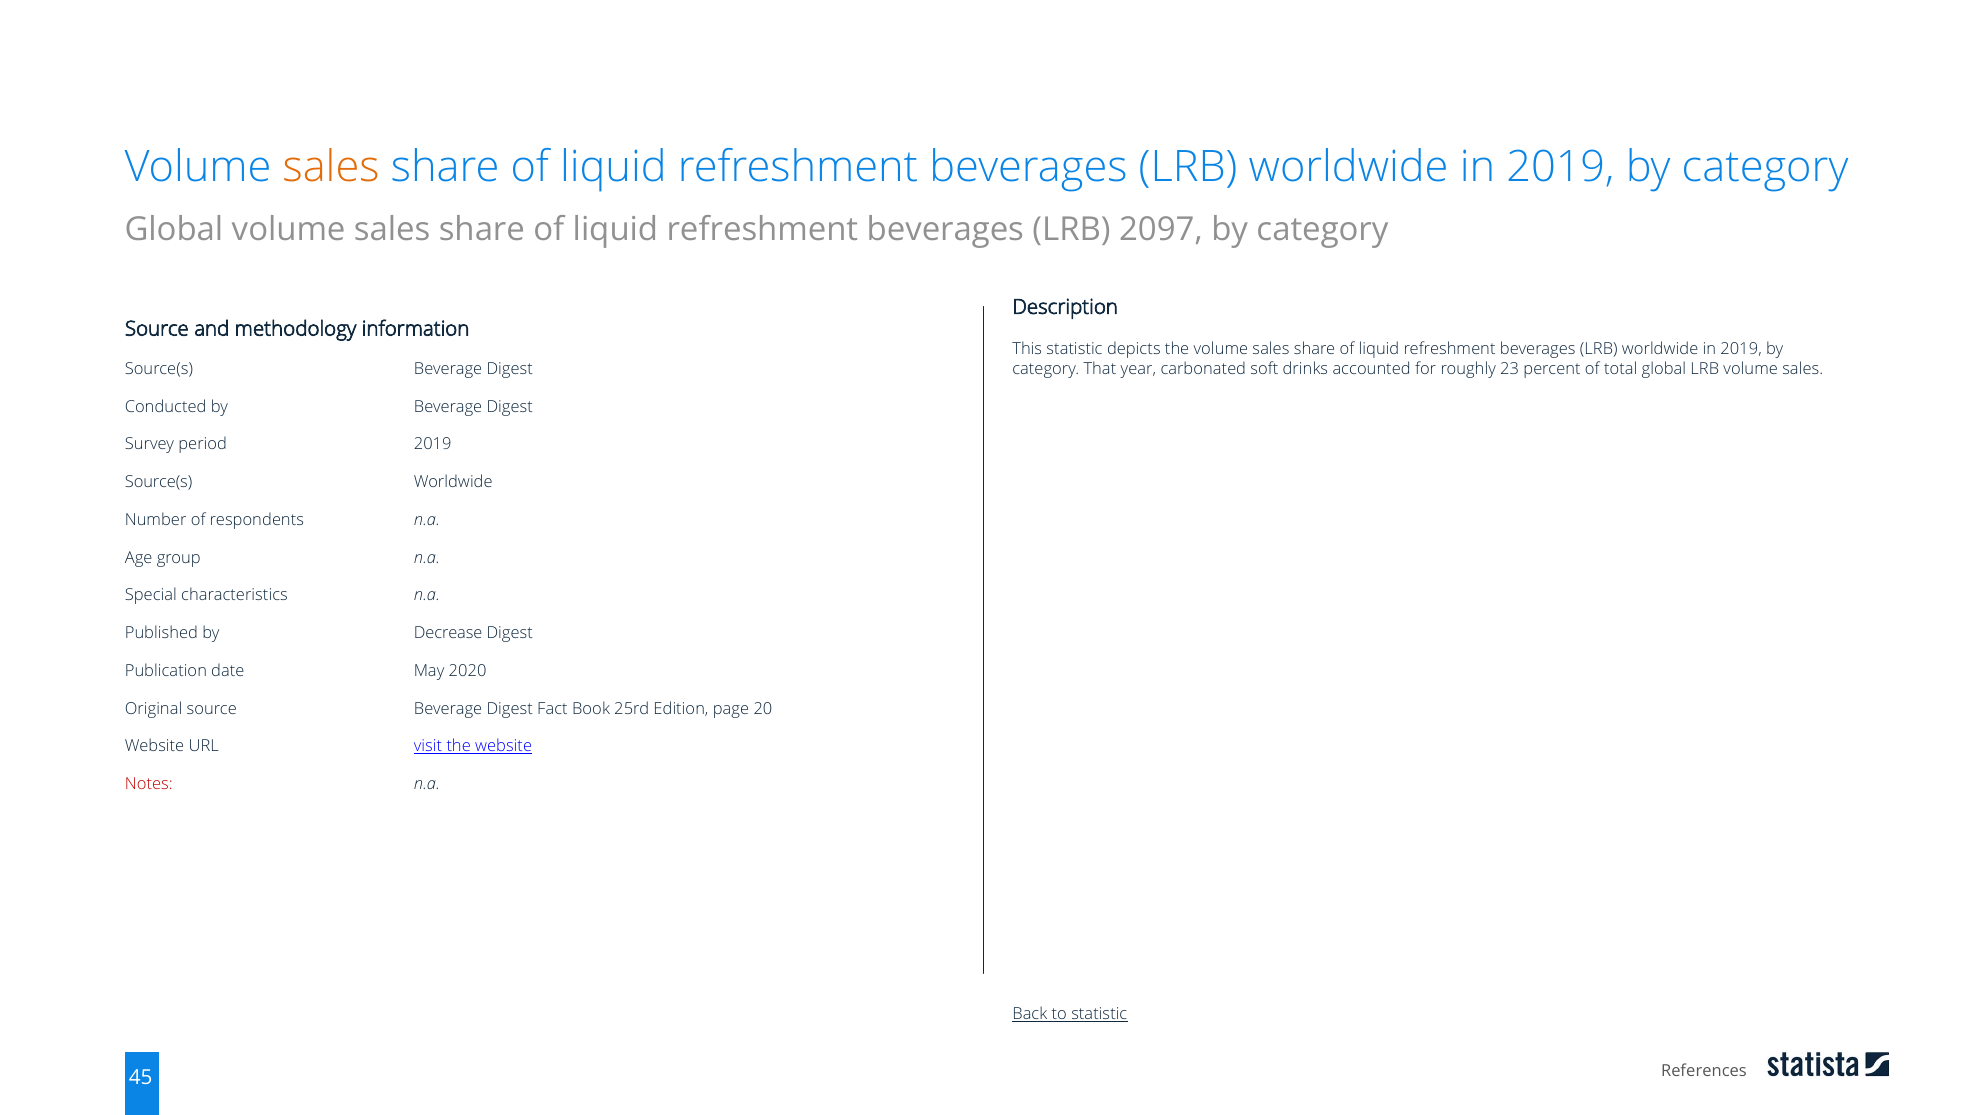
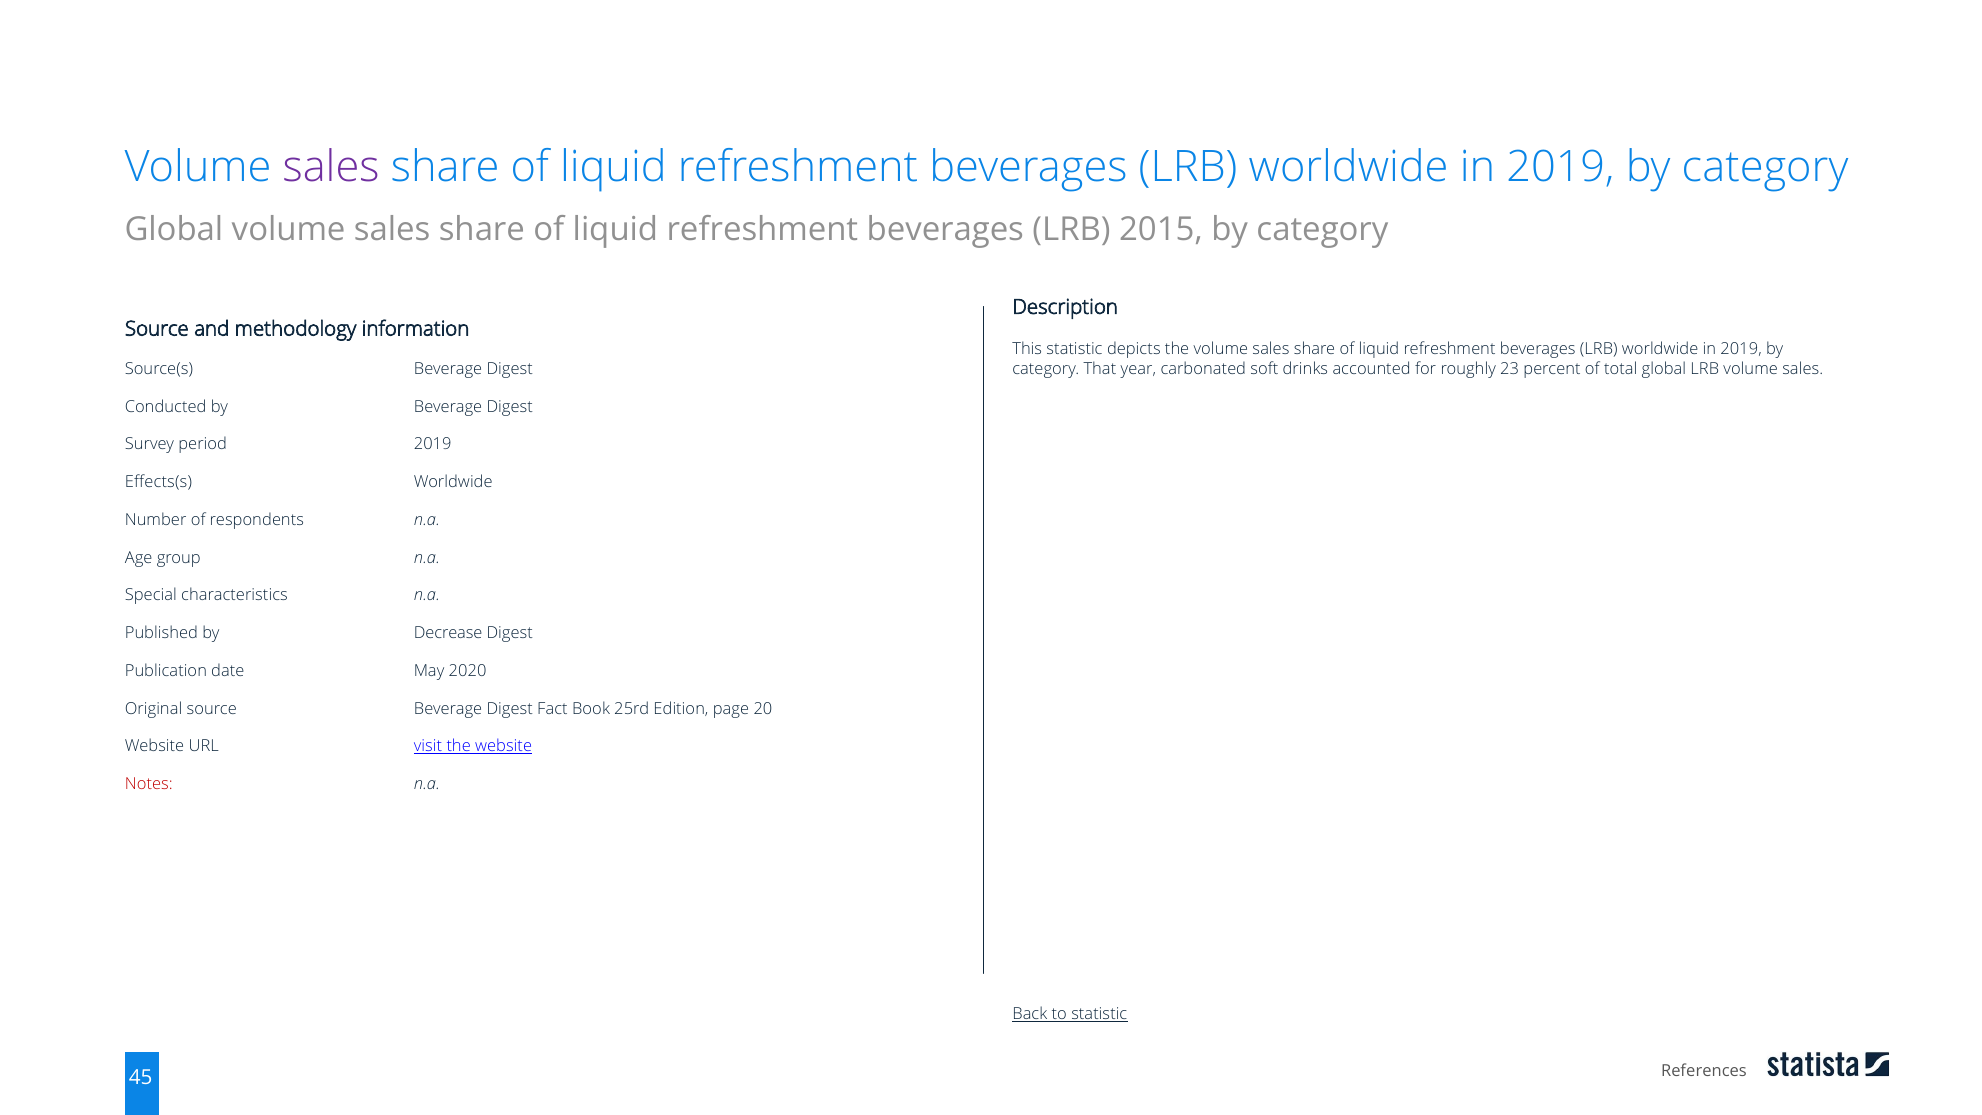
sales at (331, 167) colour: orange -> purple
2097: 2097 -> 2015
Source(s at (159, 482): Source(s -> Effects(s
